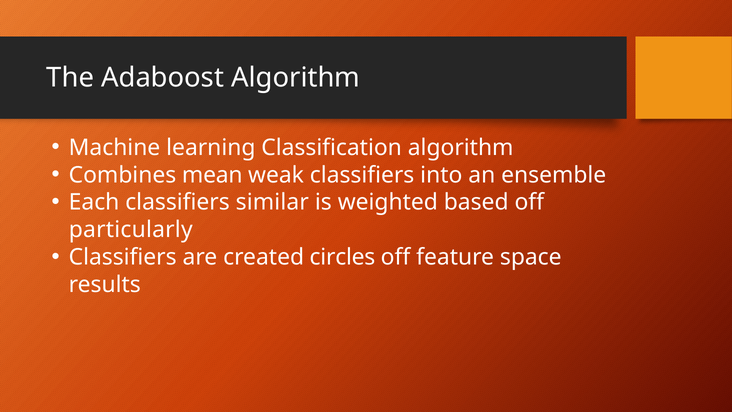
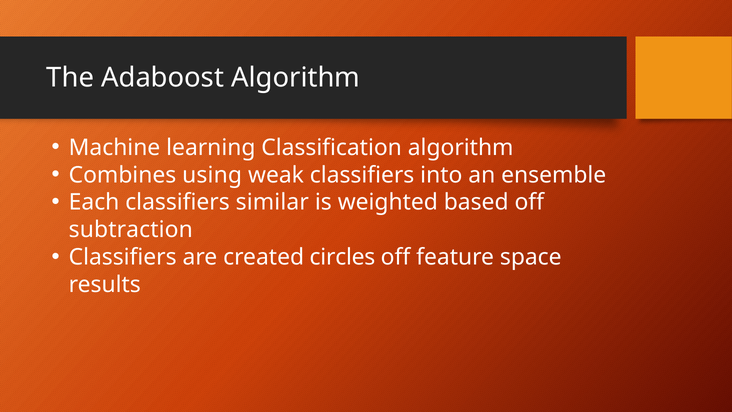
mean: mean -> using
particularly: particularly -> subtraction
